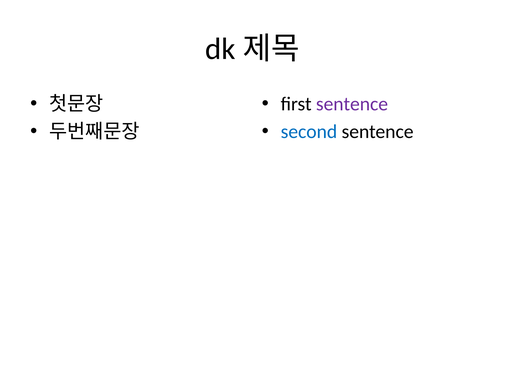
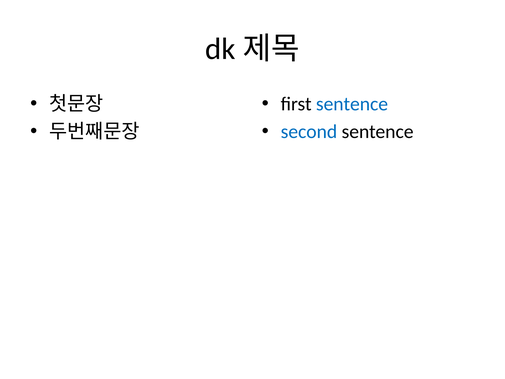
sentence at (352, 104) colour: purple -> blue
